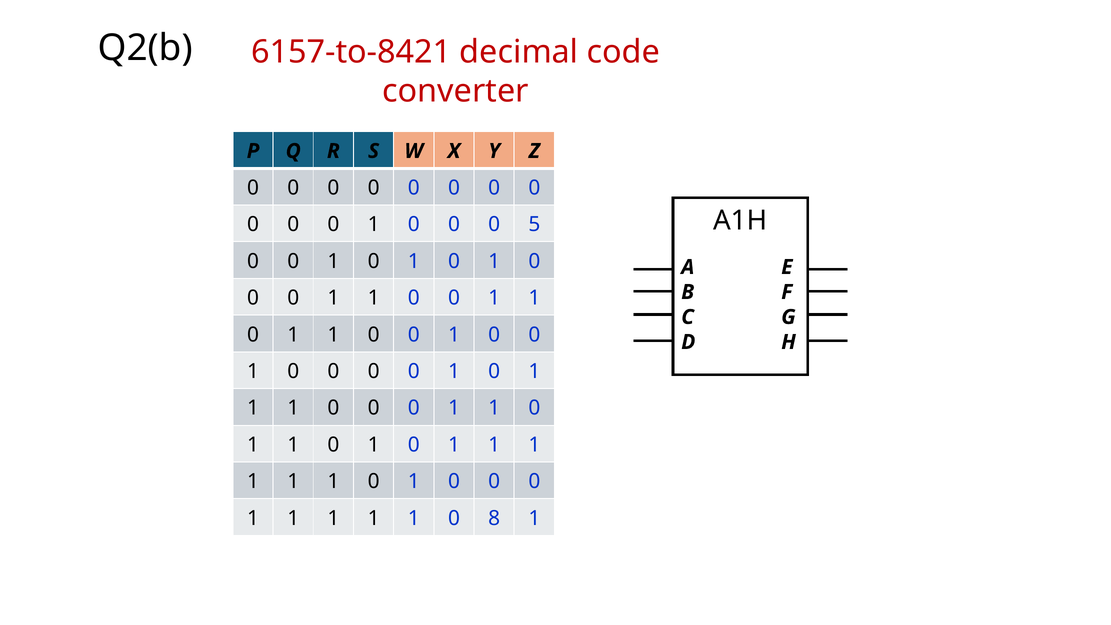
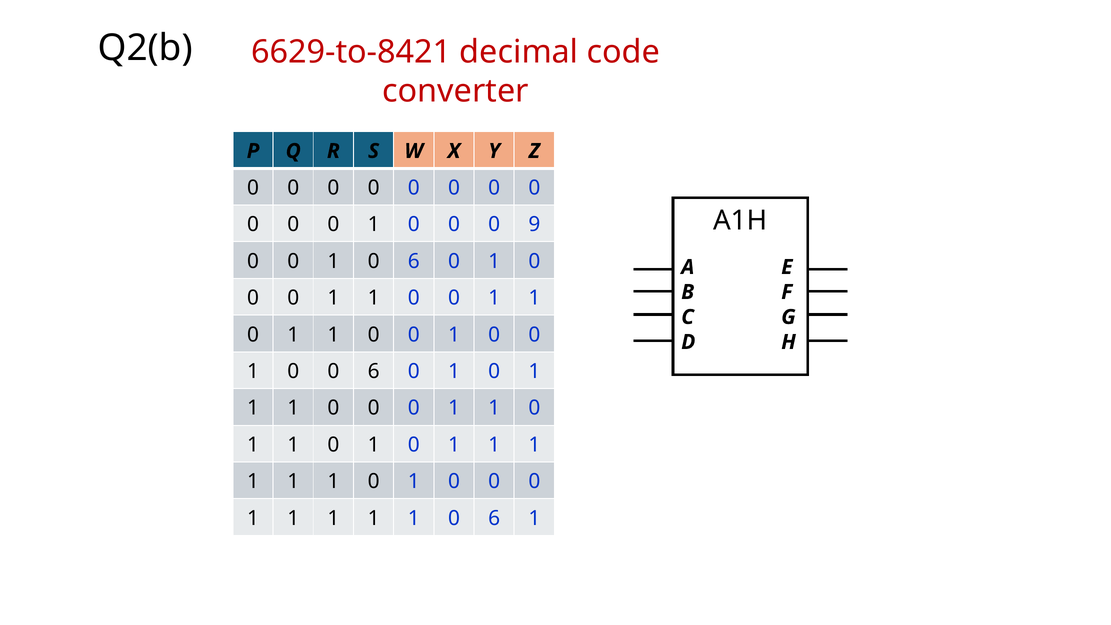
6157-to-8421: 6157-to-8421 -> 6629-to-8421
0 5: 5 -> 9
1 at (414, 261): 1 -> 6
0 at (374, 371): 0 -> 6
1 1 0 8: 8 -> 6
